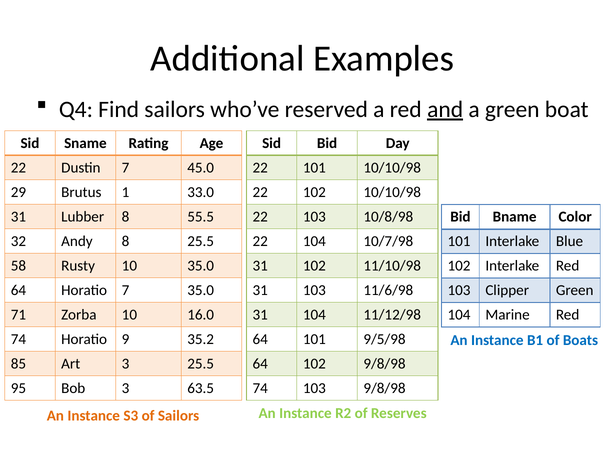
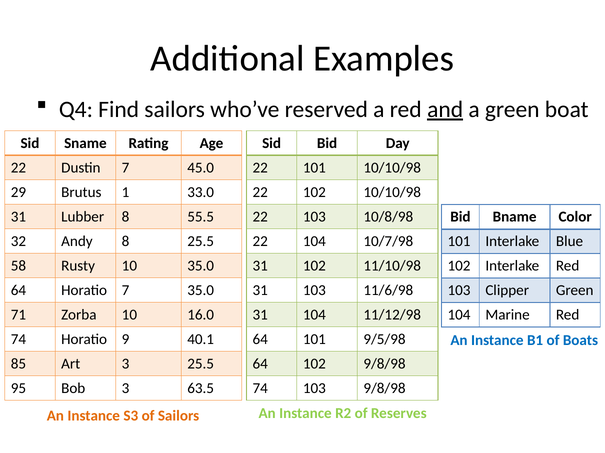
35.2: 35.2 -> 40.1
